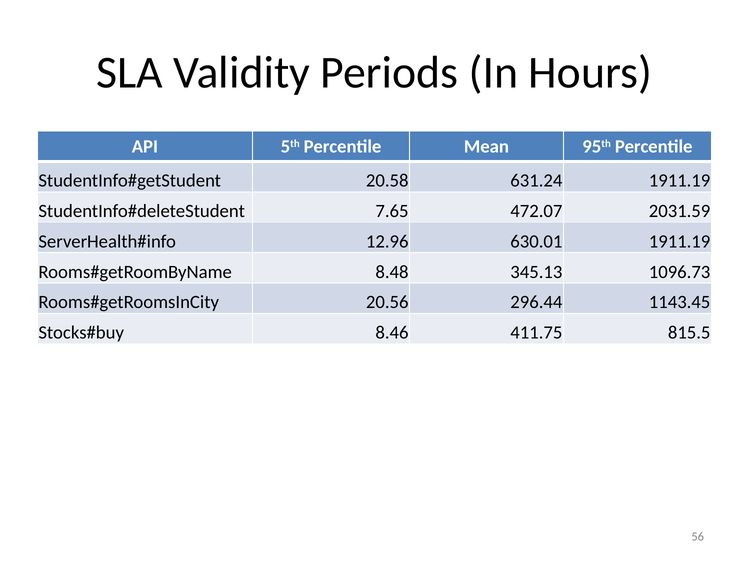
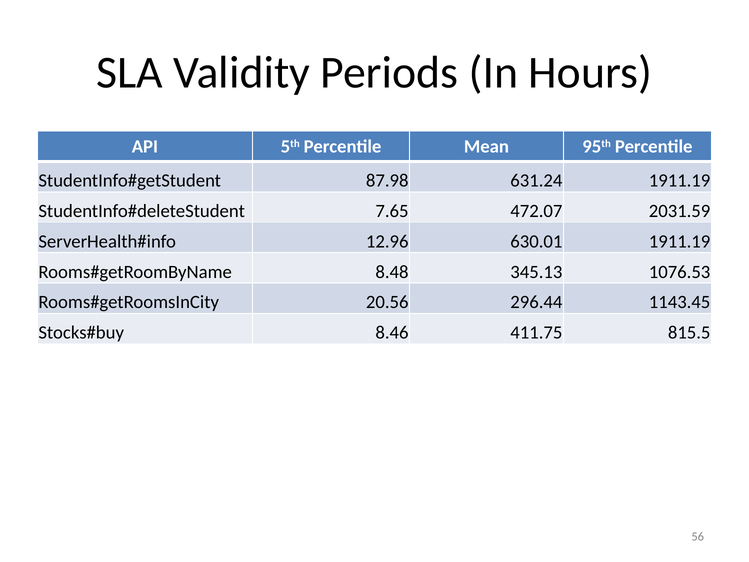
20.58: 20.58 -> 87.98
1096.73: 1096.73 -> 1076.53
